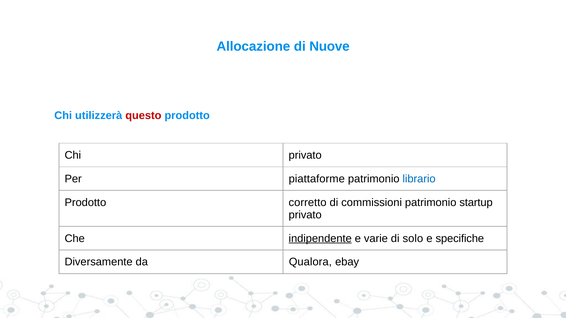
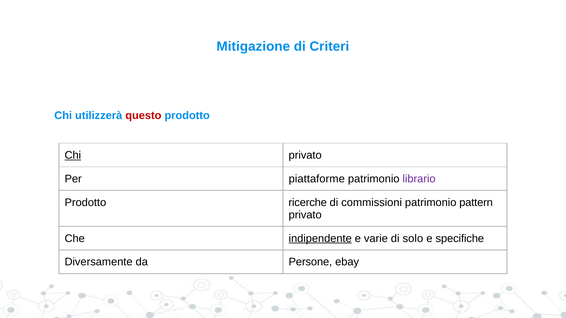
Allocazione: Allocazione -> Mitigazione
Nuove: Nuove -> Criteri
Chi at (73, 155) underline: none -> present
librario colour: blue -> purple
corretto: corretto -> ricerche
startup: startup -> pattern
Qualora: Qualora -> Persone
